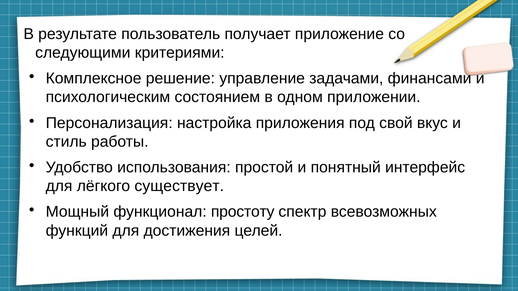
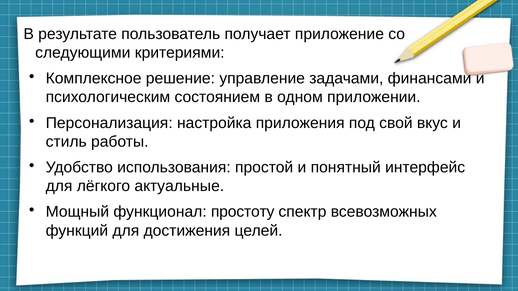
существует: существует -> актуальные
